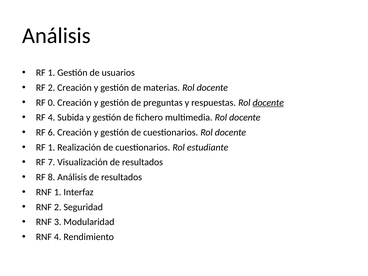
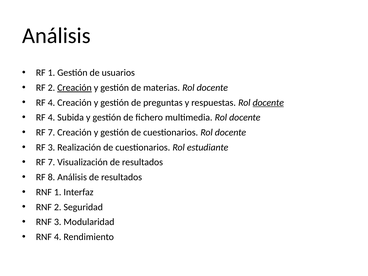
Creación at (74, 88) underline: none -> present
0 at (51, 103): 0 -> 4
6 at (51, 132): 6 -> 7
1 at (51, 147): 1 -> 3
